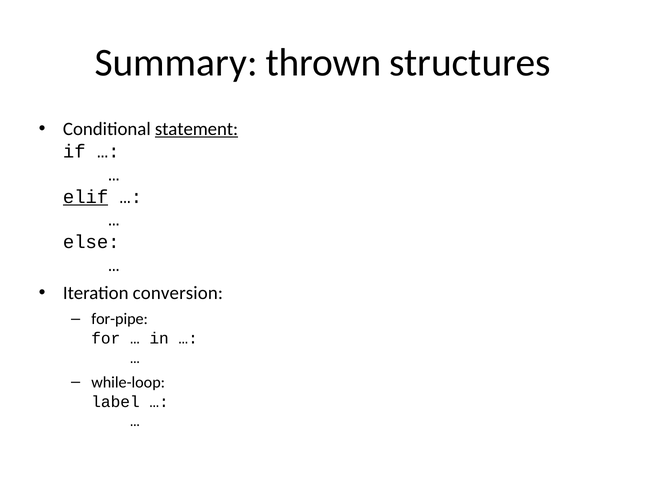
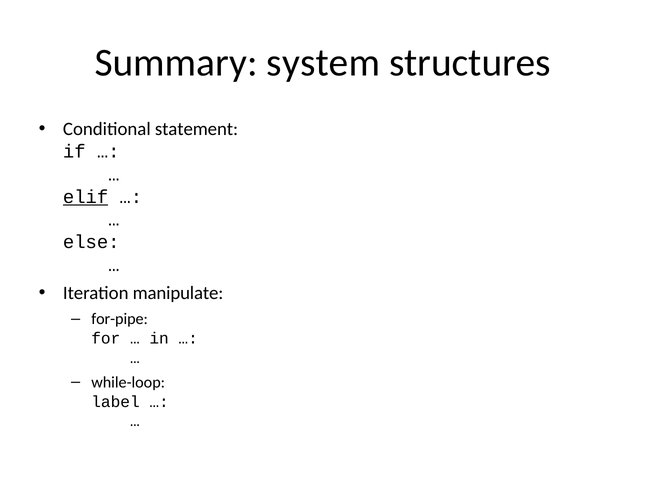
thrown: thrown -> system
statement underline: present -> none
conversion: conversion -> manipulate
